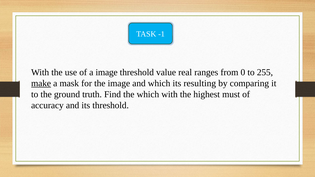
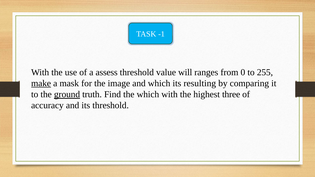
a image: image -> assess
real: real -> will
ground underline: none -> present
must: must -> three
